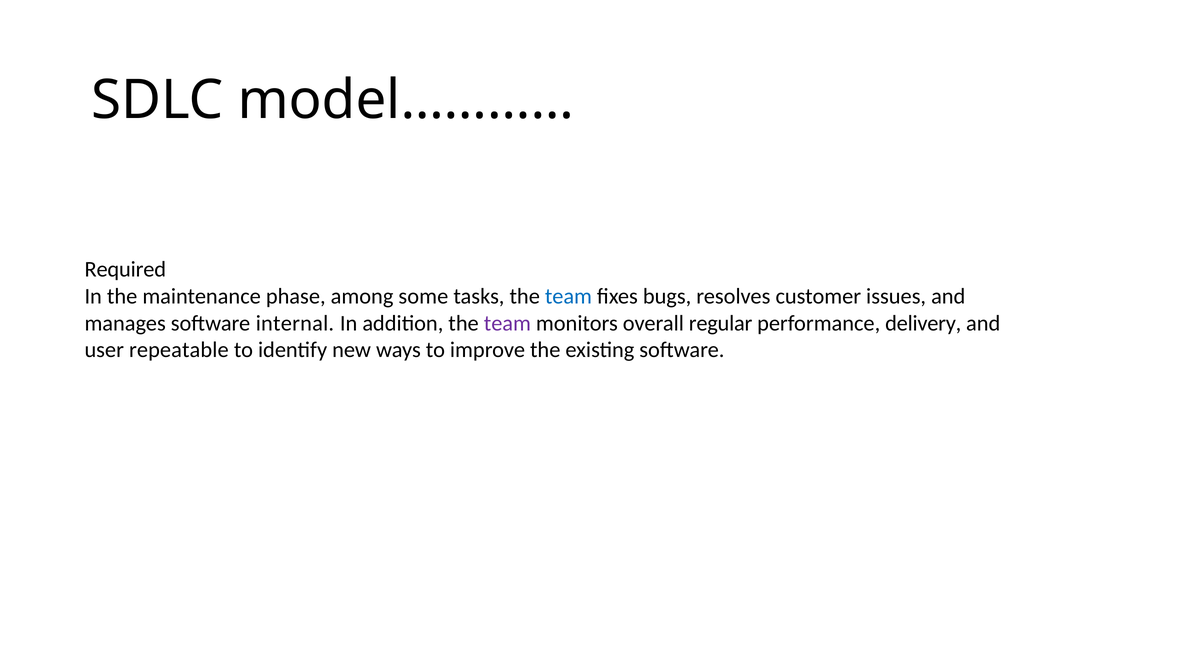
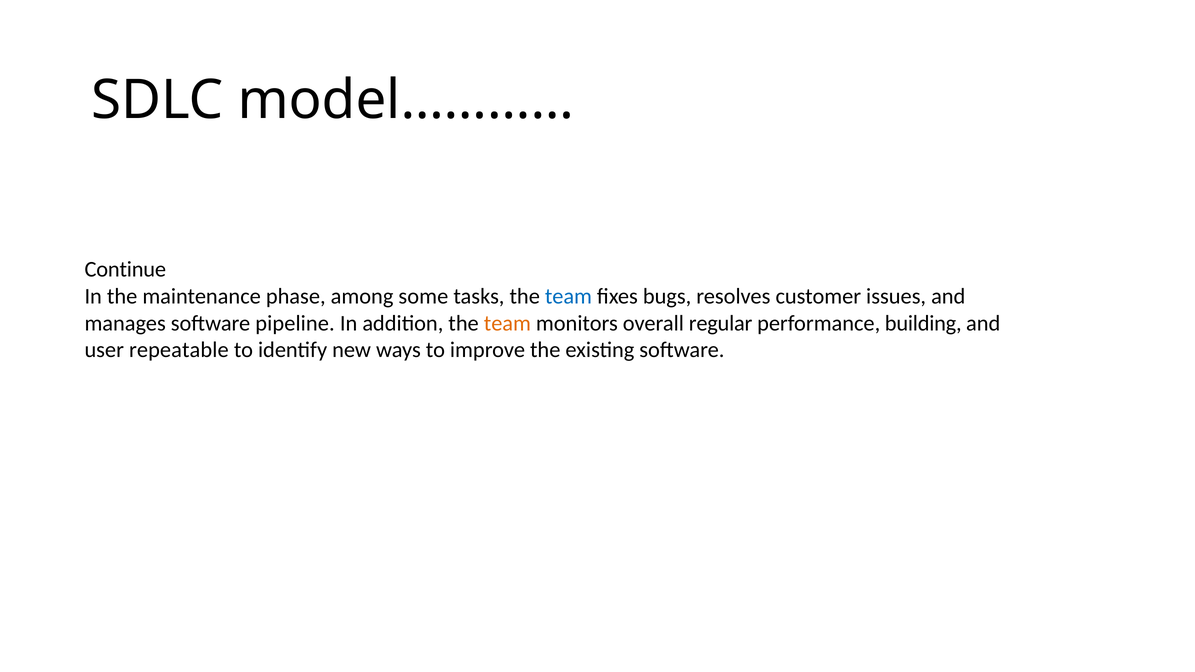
Required: Required -> Continue
internal: internal -> pipeline
team at (507, 323) colour: purple -> orange
delivery: delivery -> building
